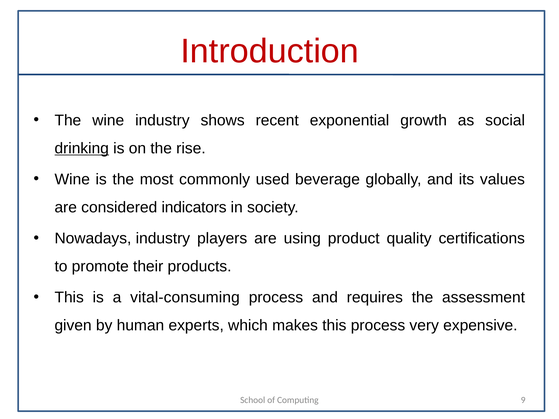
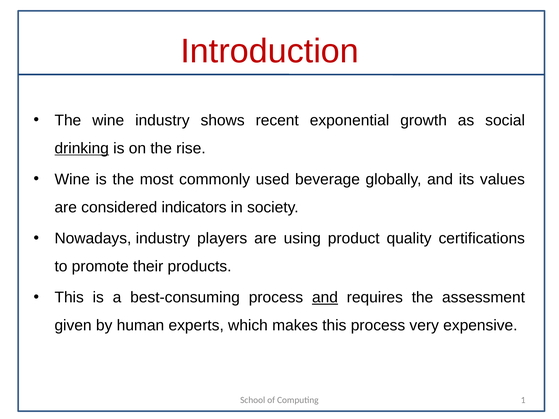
vital-consuming: vital-consuming -> best-consuming
and at (325, 298) underline: none -> present
9: 9 -> 1
